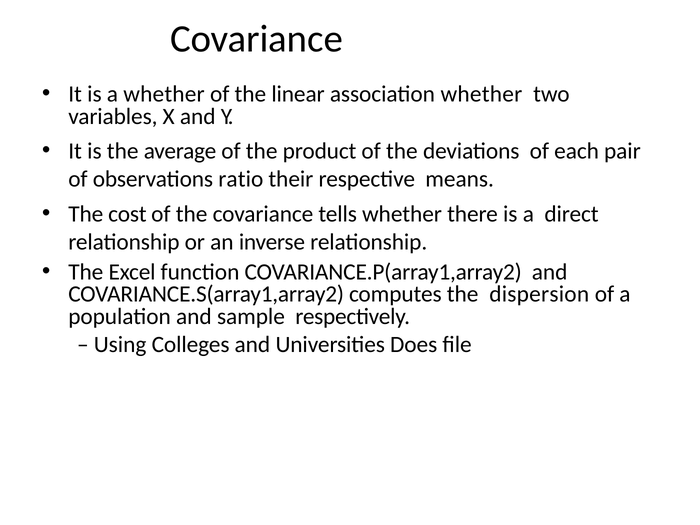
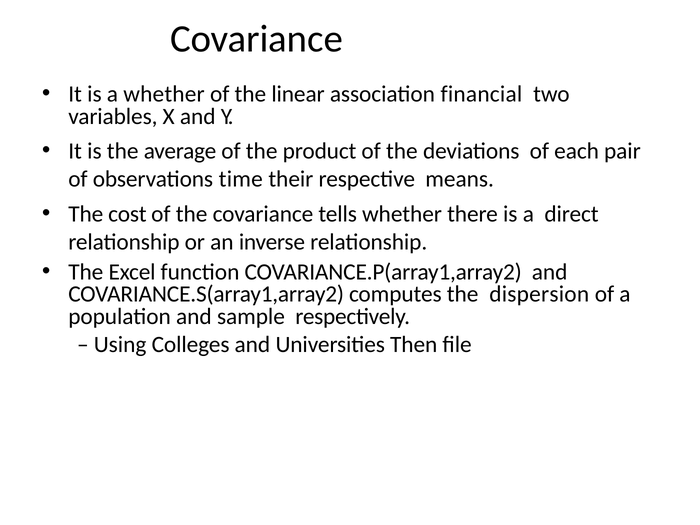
association whether: whether -> financial
ratio: ratio -> time
Does: Does -> Then
